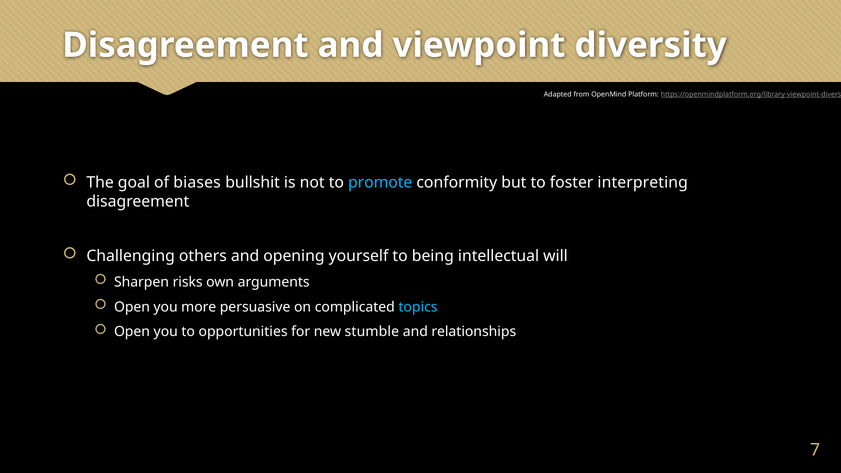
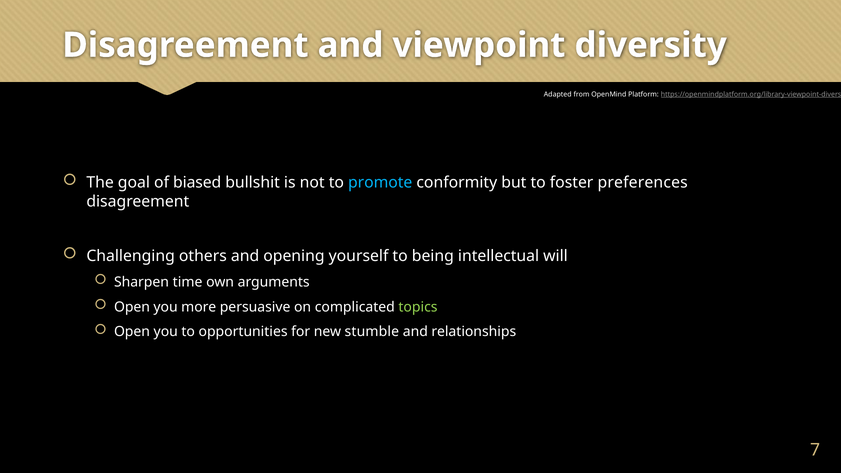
biases: biases -> biased
interpreting: interpreting -> preferences
risks: risks -> time
topics colour: light blue -> light green
